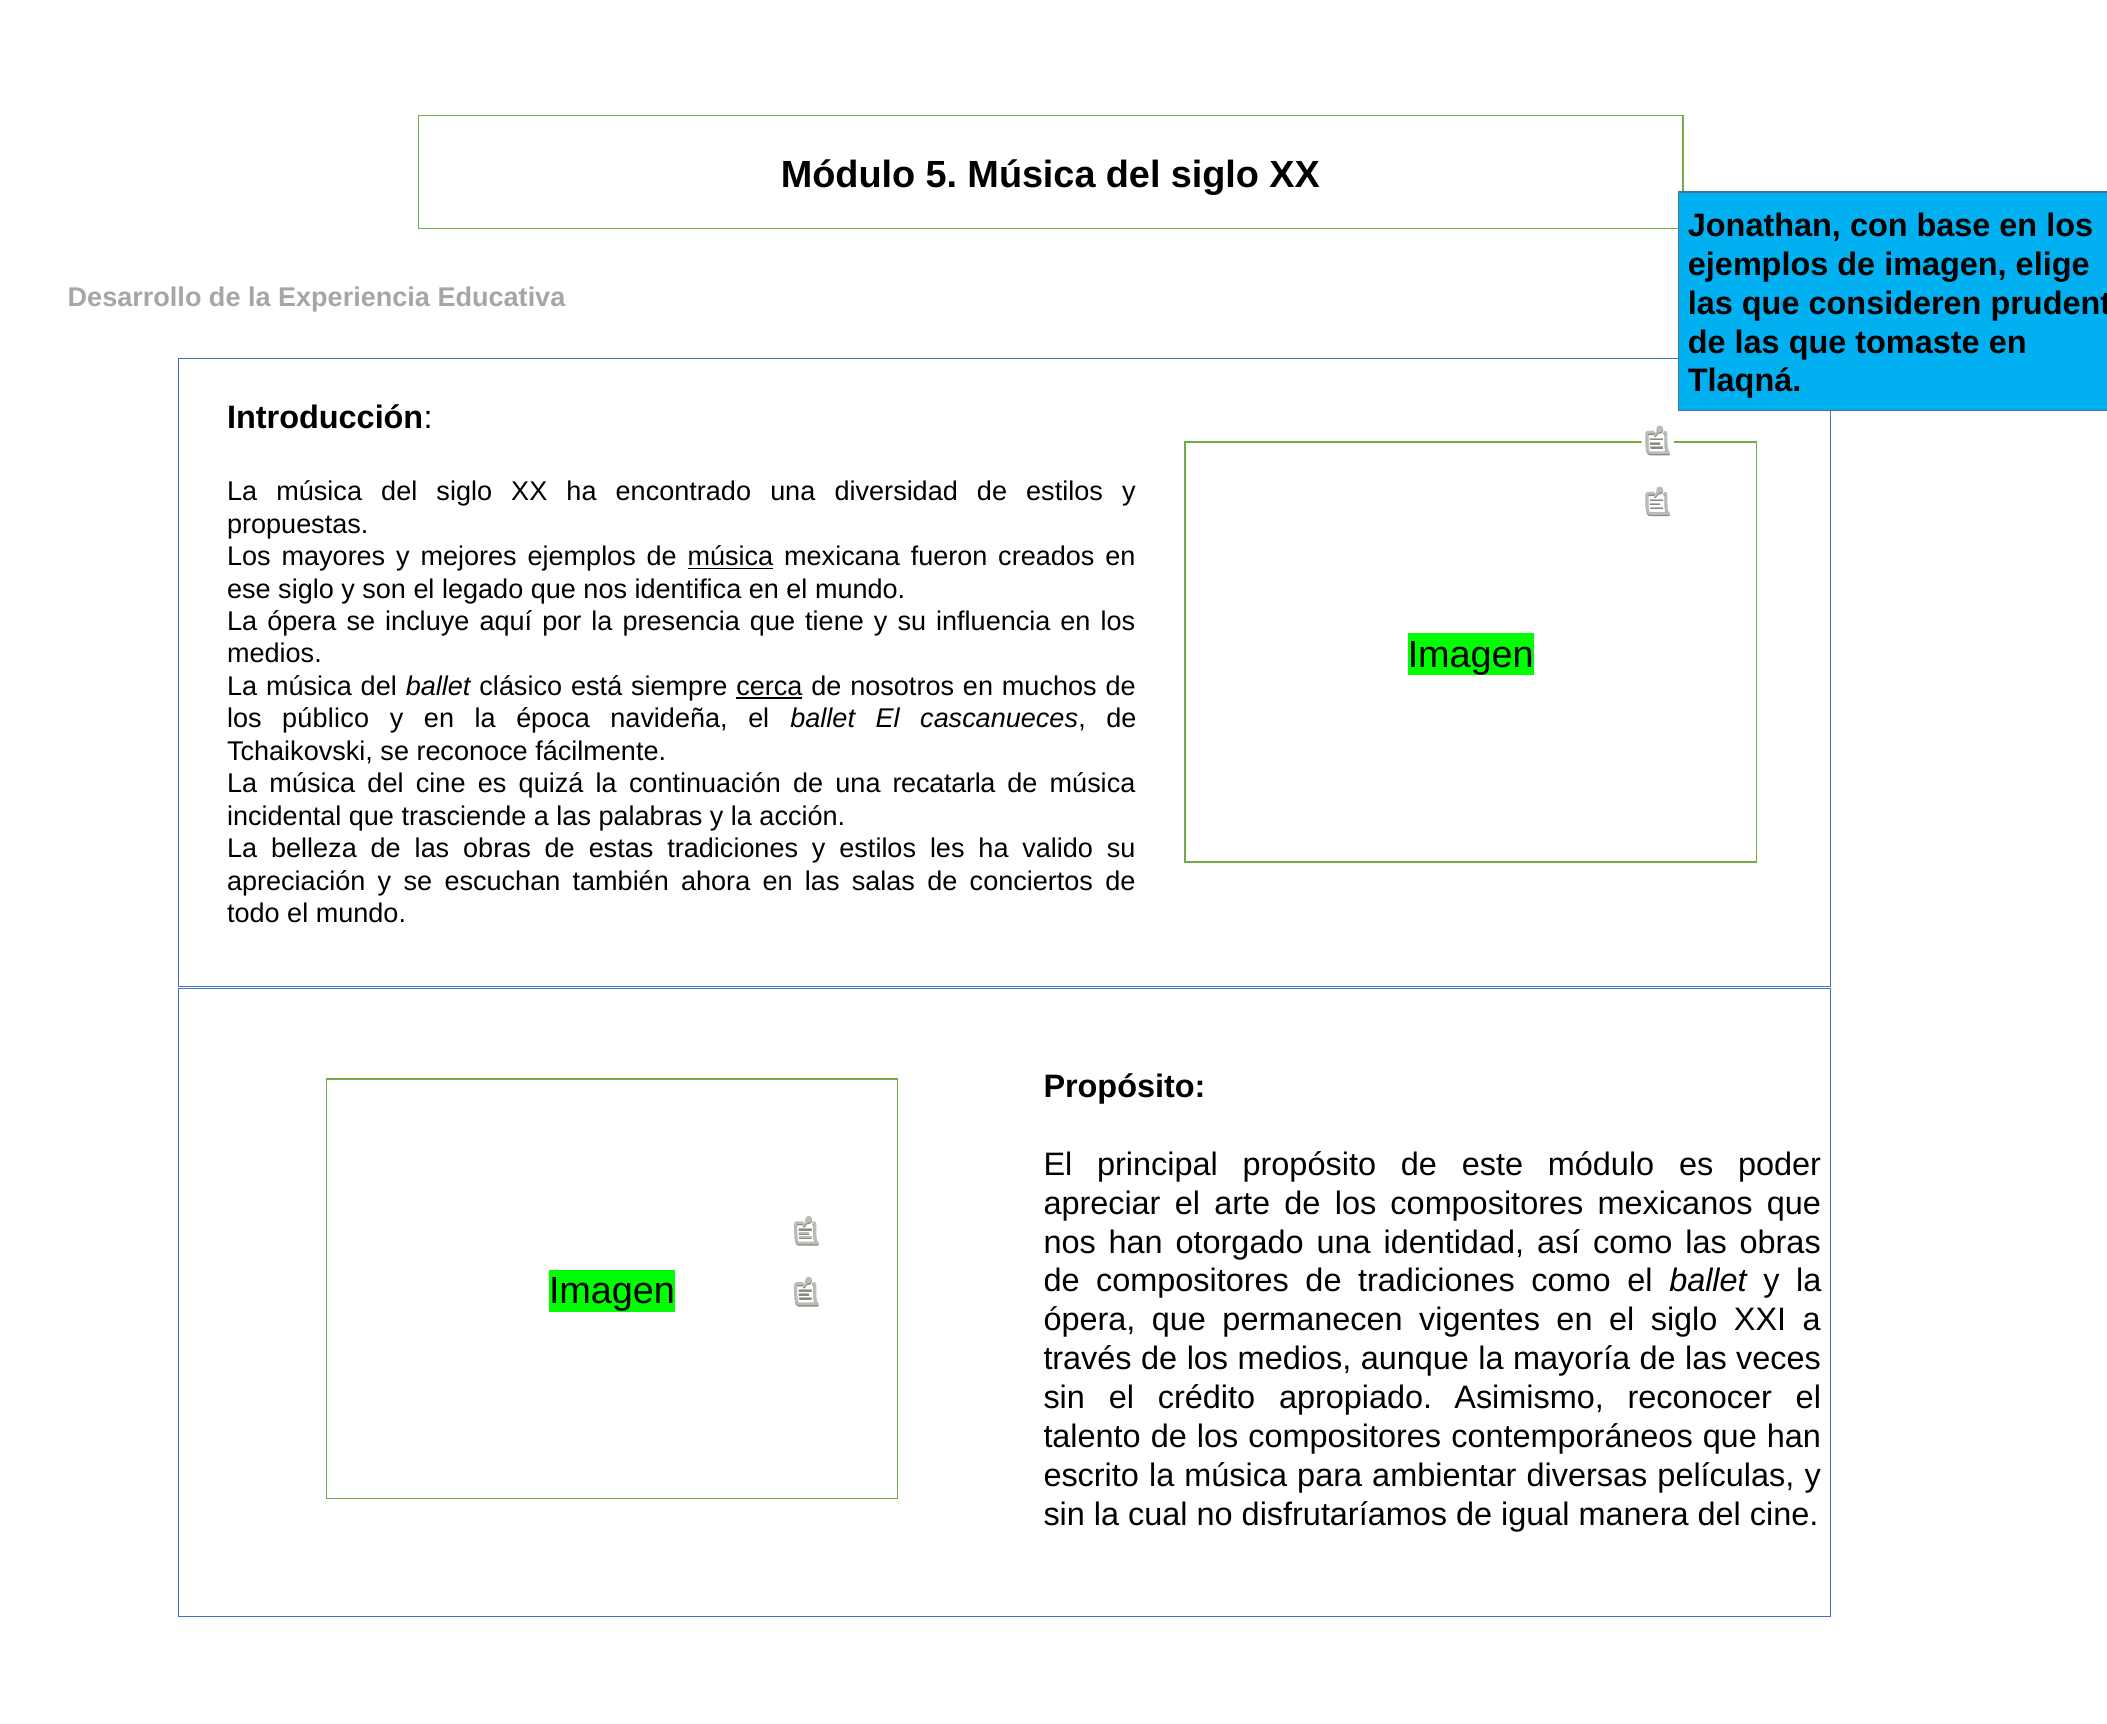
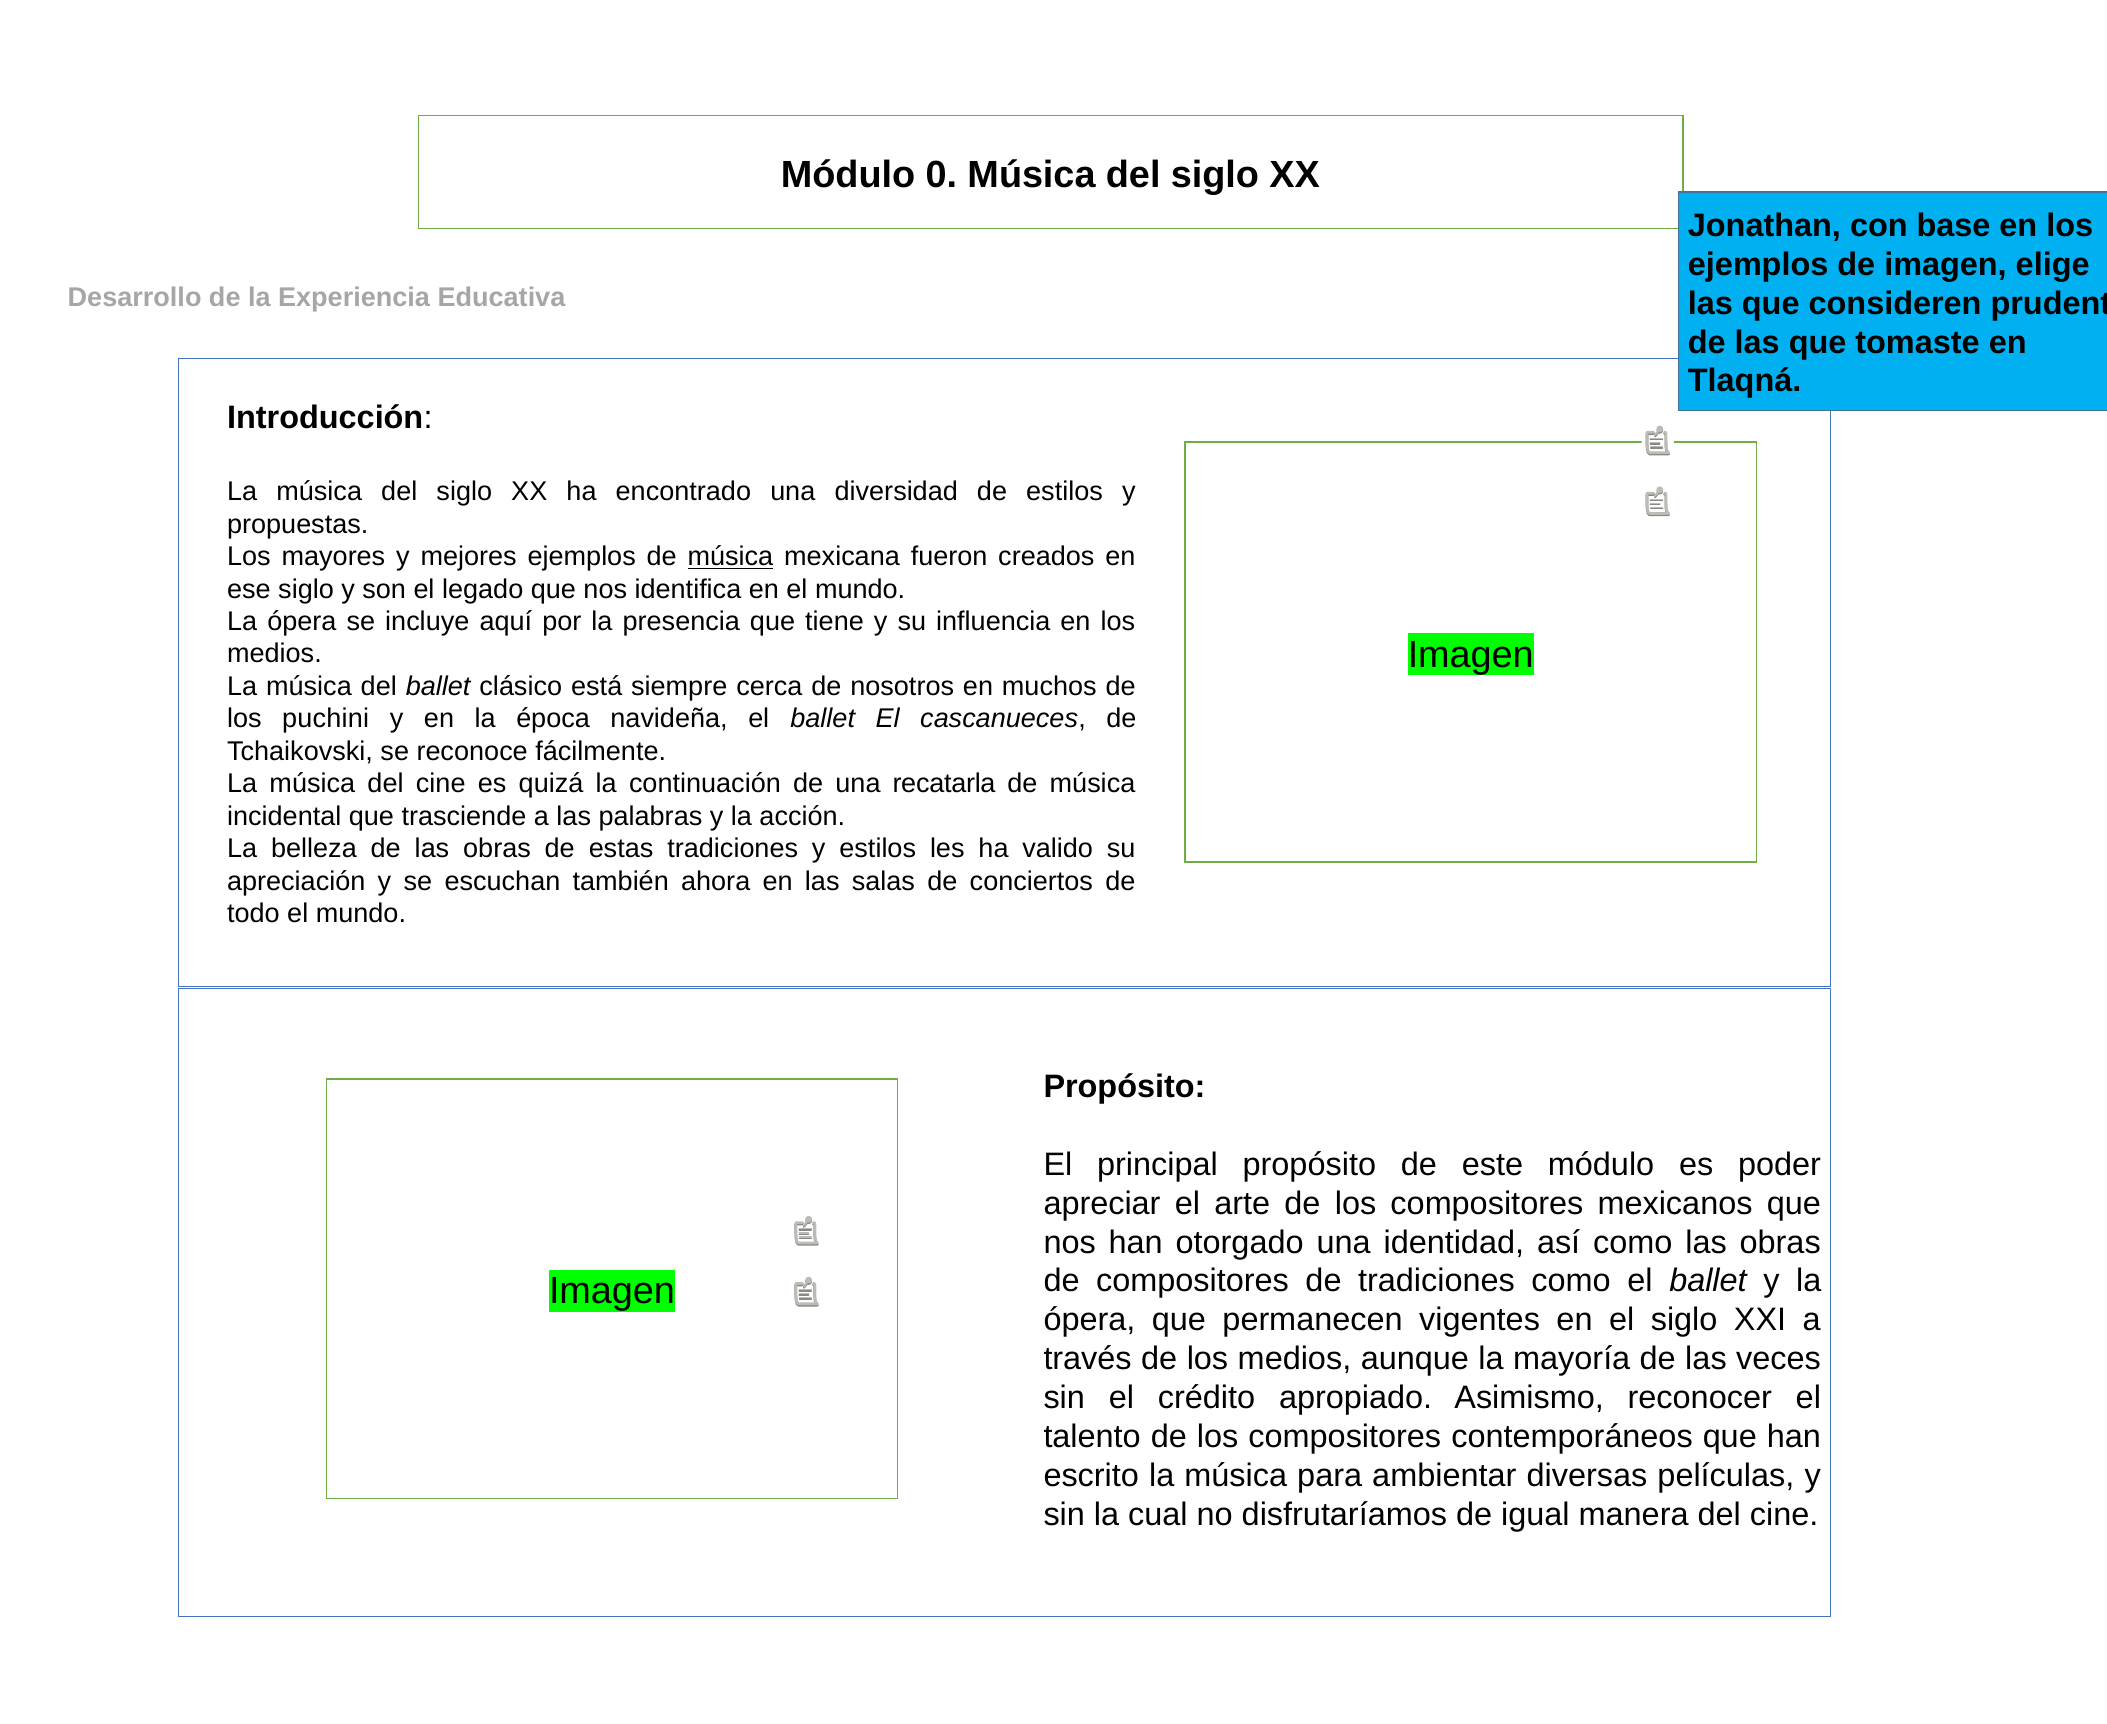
5: 5 -> 0
cerca underline: present -> none
público: público -> puchini
